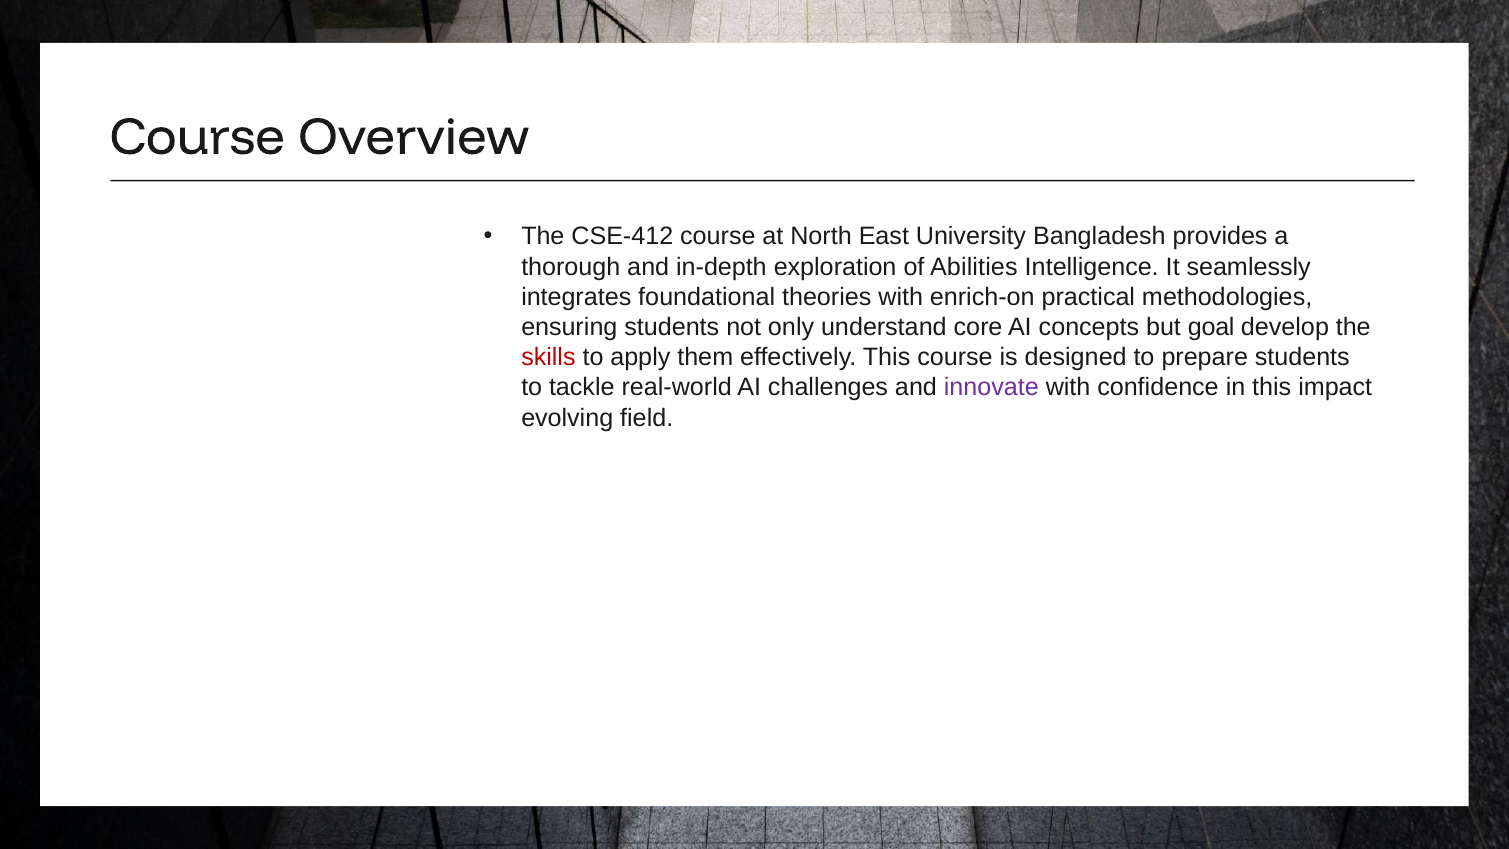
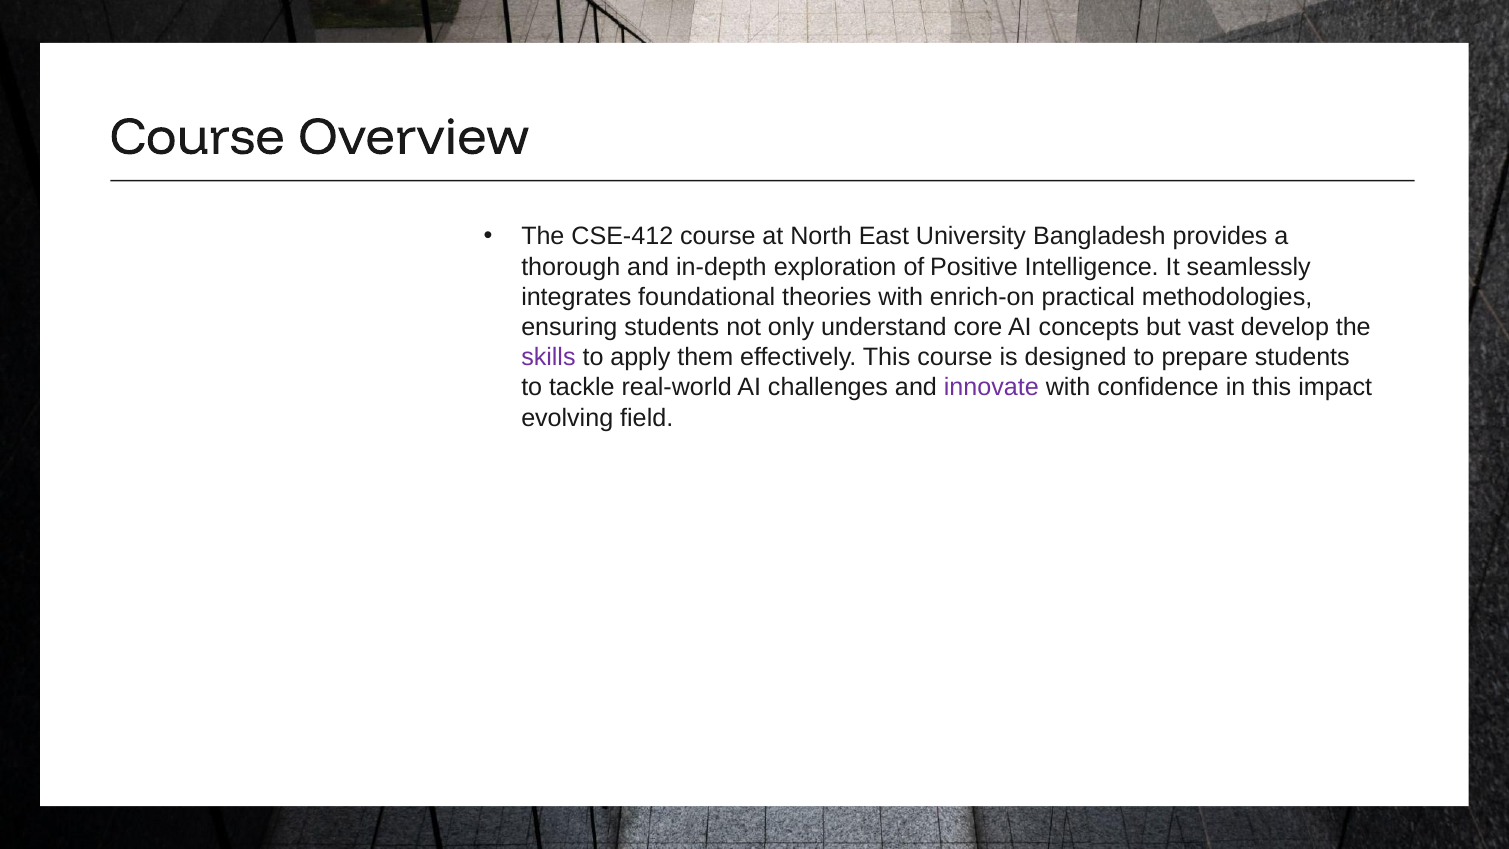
Abilities: Abilities -> Positive
goal: goal -> vast
skills colour: red -> purple
